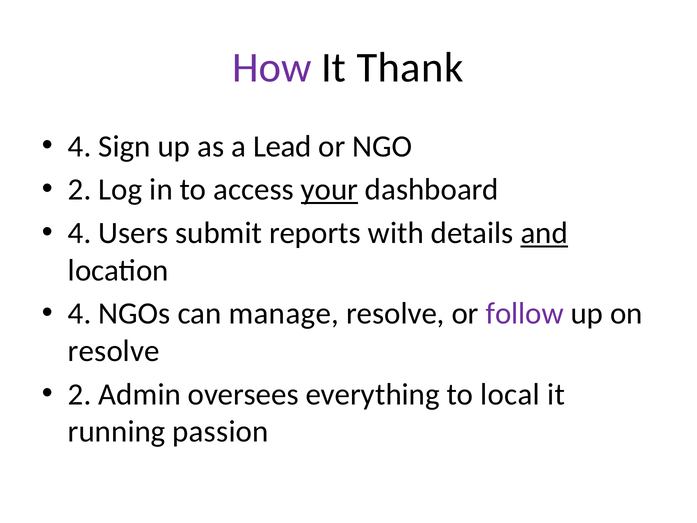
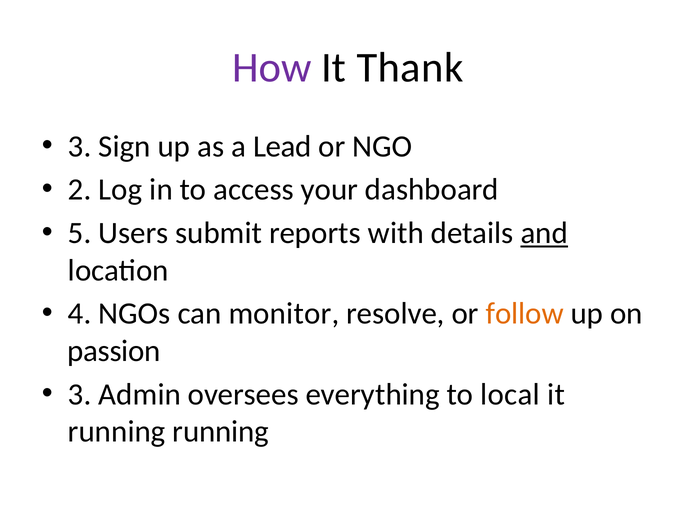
4 at (80, 146): 4 -> 3
your underline: present -> none
4 at (80, 233): 4 -> 5
manage: manage -> monitor
follow colour: purple -> orange
resolve at (114, 351): resolve -> passion
2 at (80, 394): 2 -> 3
running passion: passion -> running
